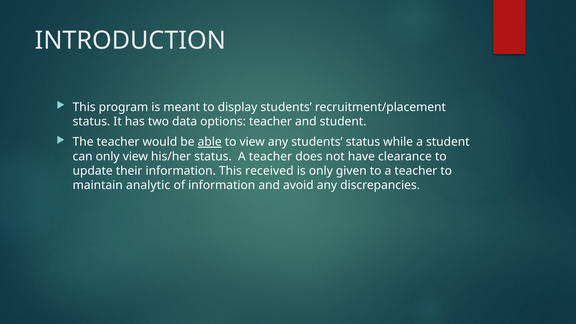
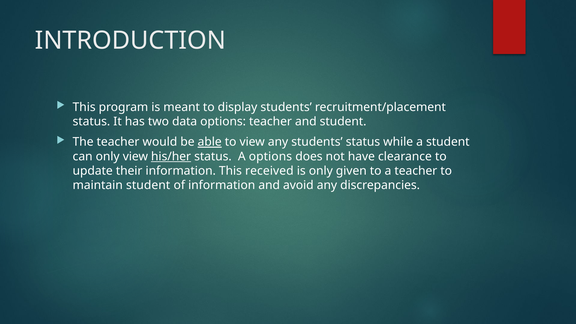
his/her underline: none -> present
status A teacher: teacher -> options
maintain analytic: analytic -> student
